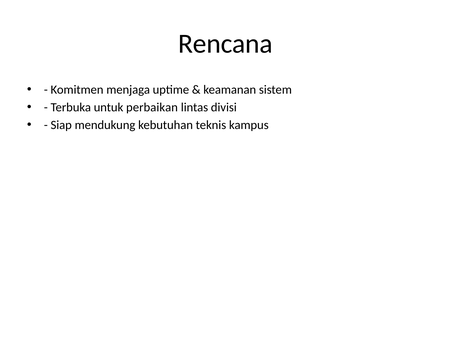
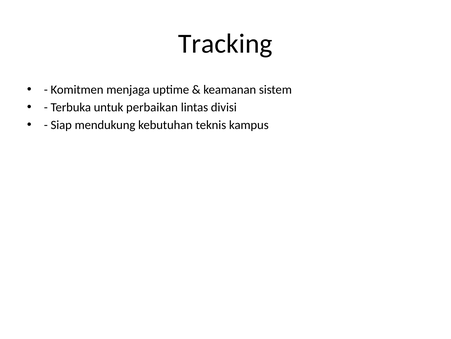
Rencana: Rencana -> Tracking
